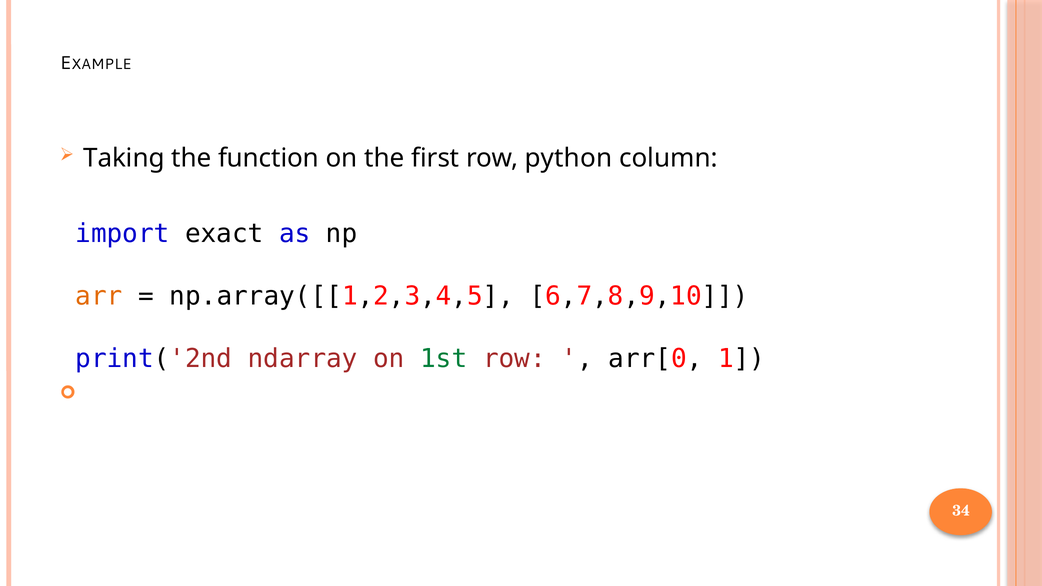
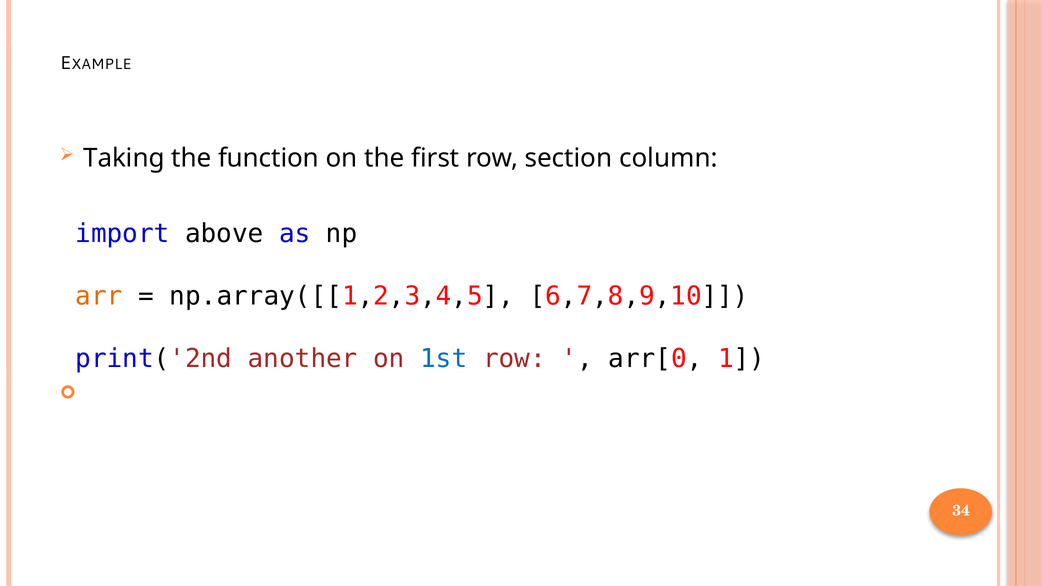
python: python -> section
exact: exact -> above
ndarray: ndarray -> another
1st colour: green -> blue
